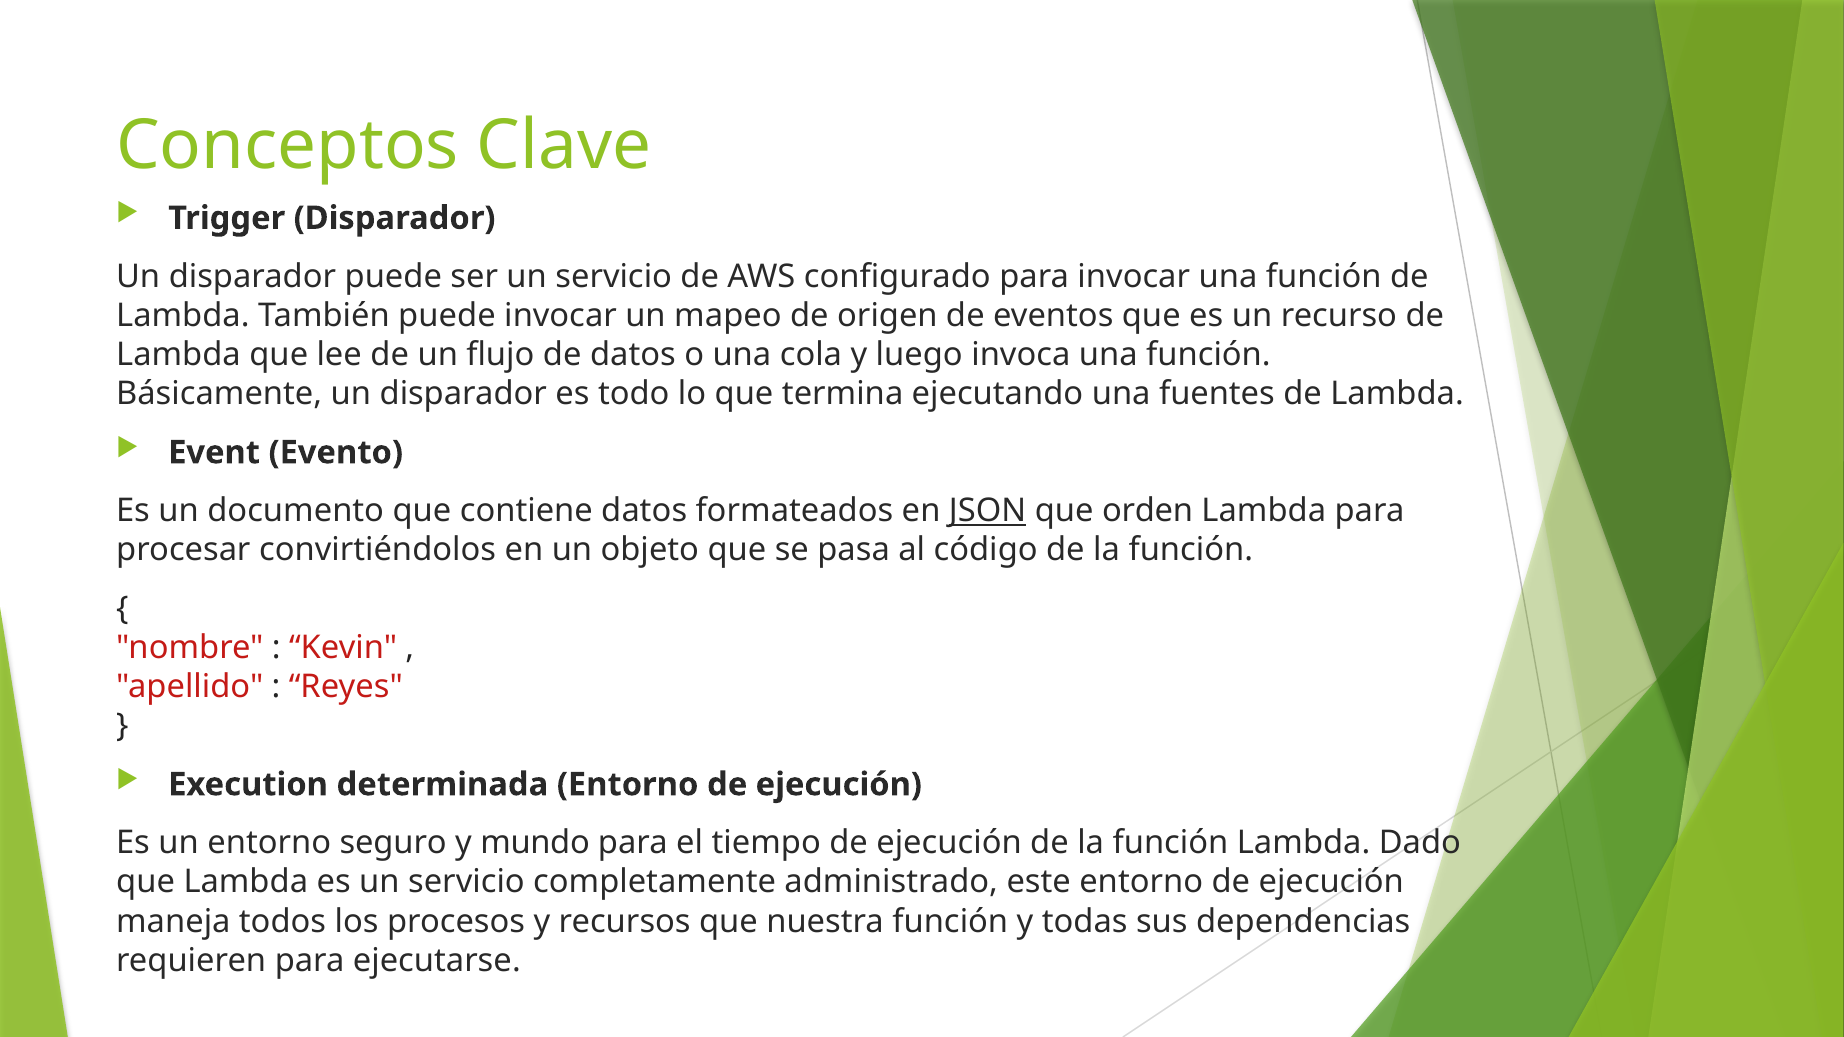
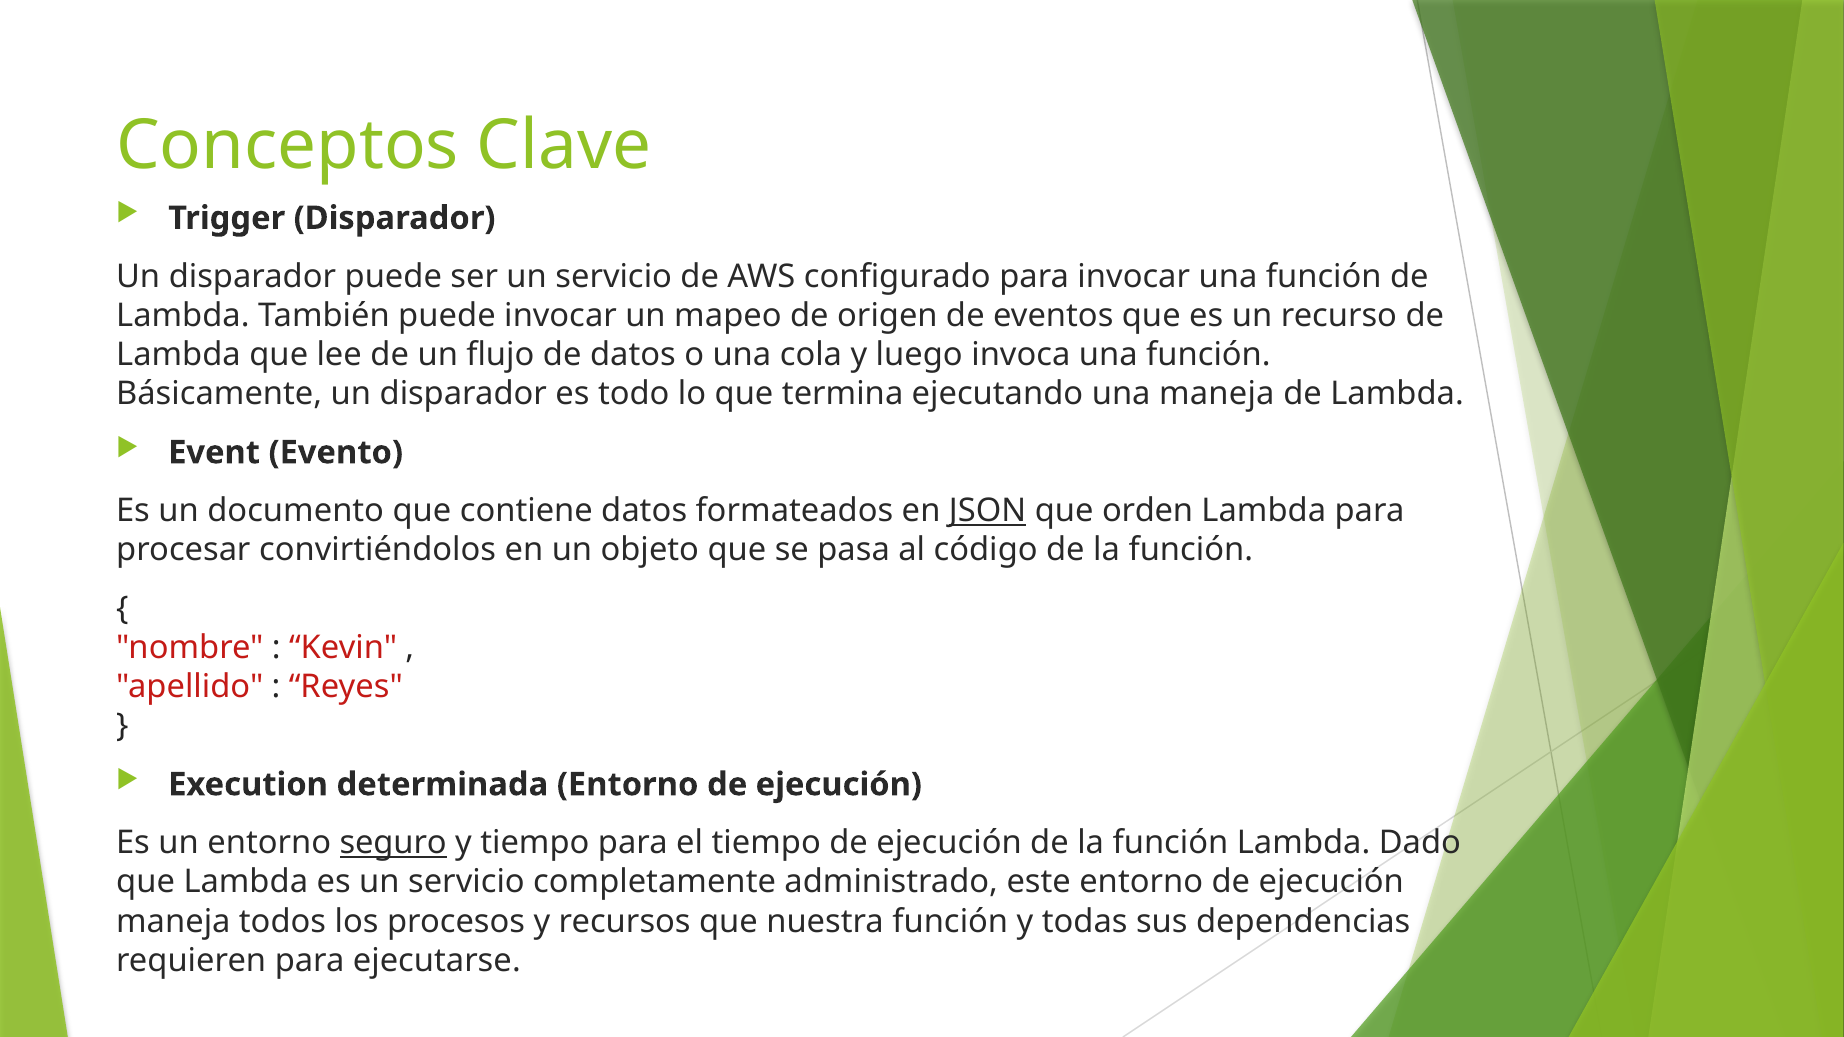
una fuentes: fuentes -> maneja
seguro underline: none -> present
y mundo: mundo -> tiempo
